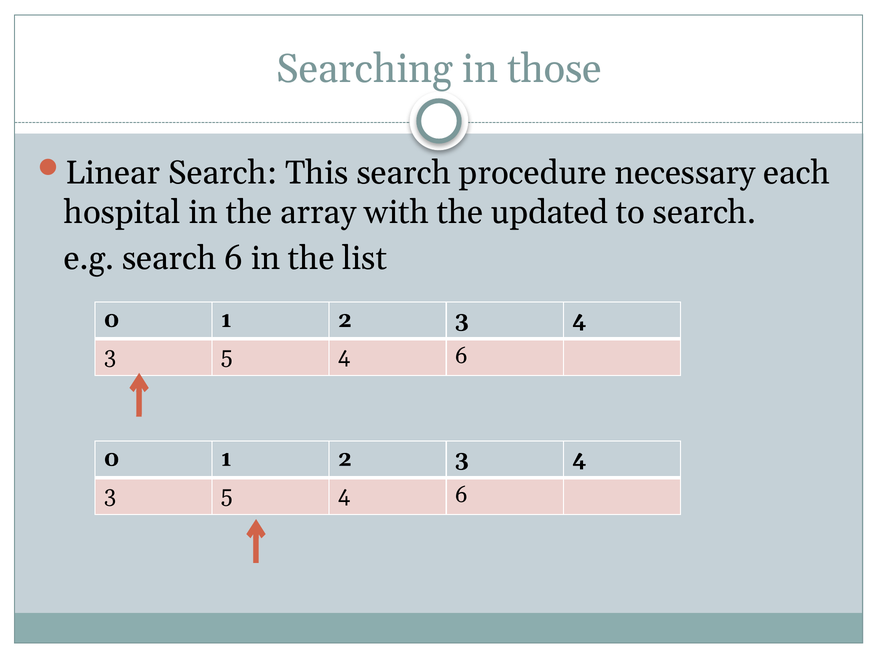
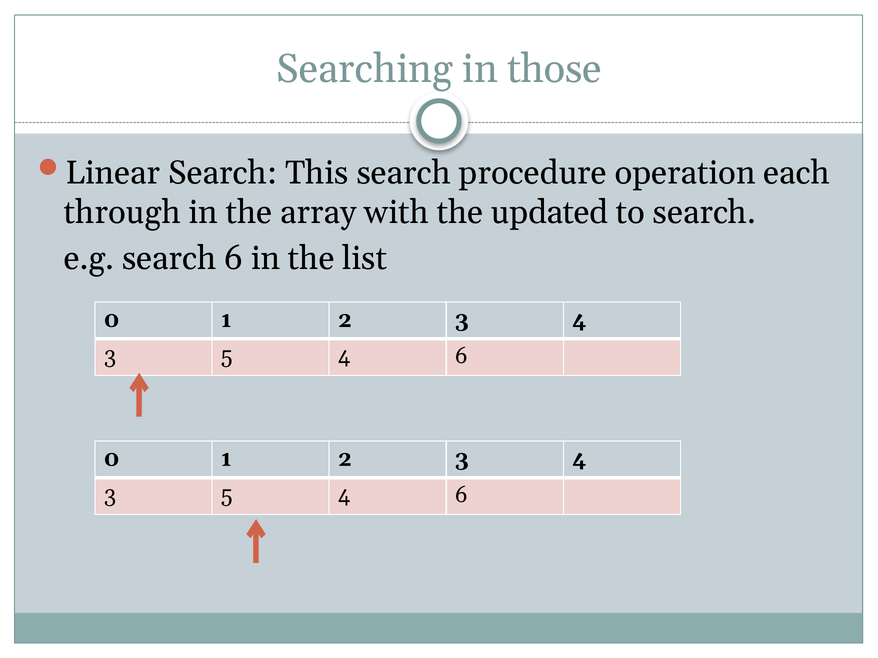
necessary: necessary -> operation
hospital: hospital -> through
